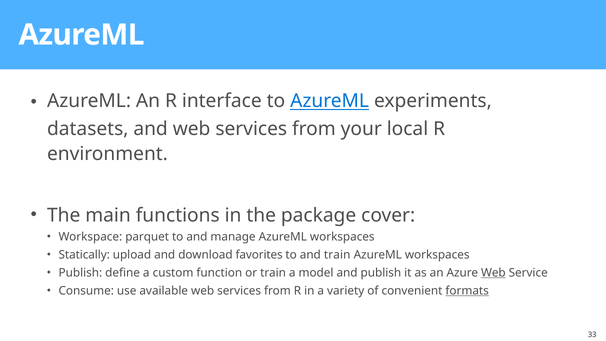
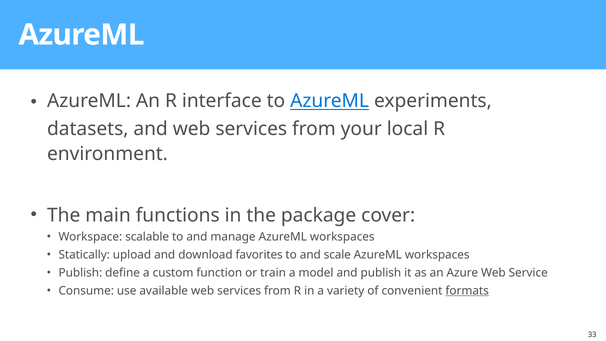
parquet: parquet -> scalable
and train: train -> scale
Web at (493, 273) underline: present -> none
